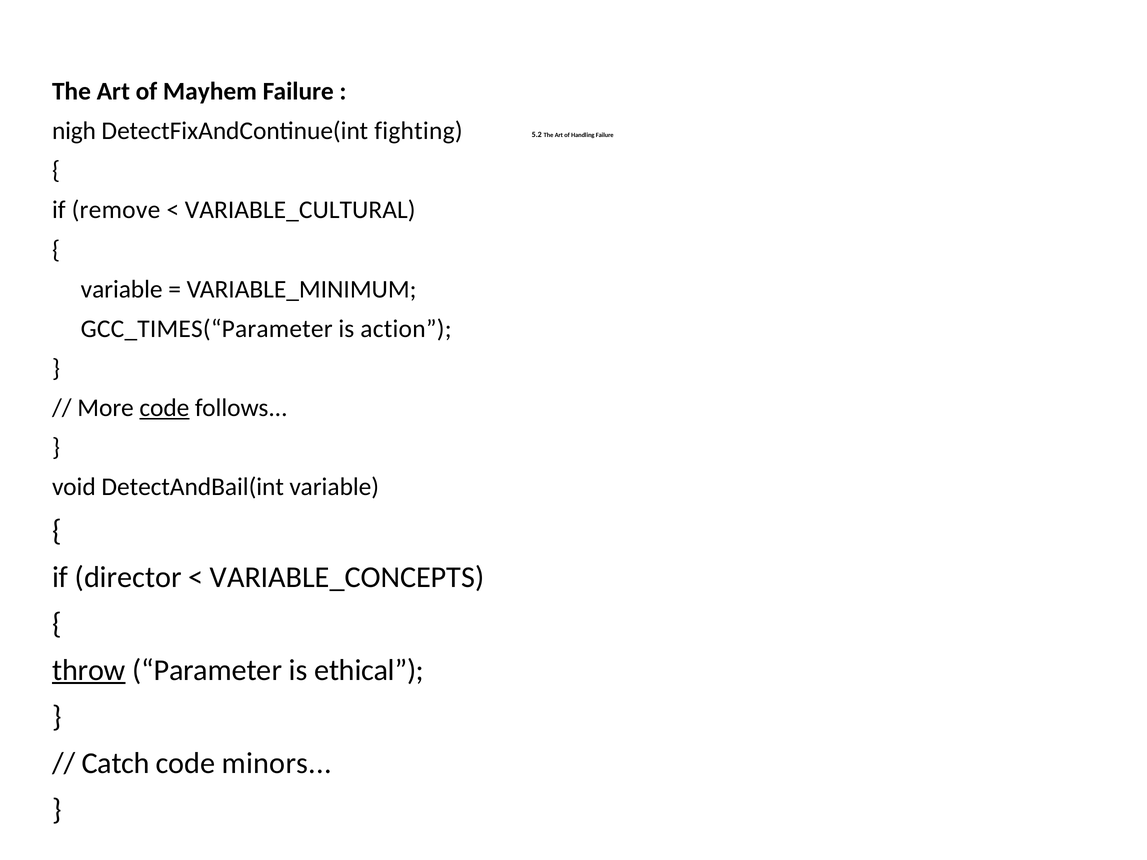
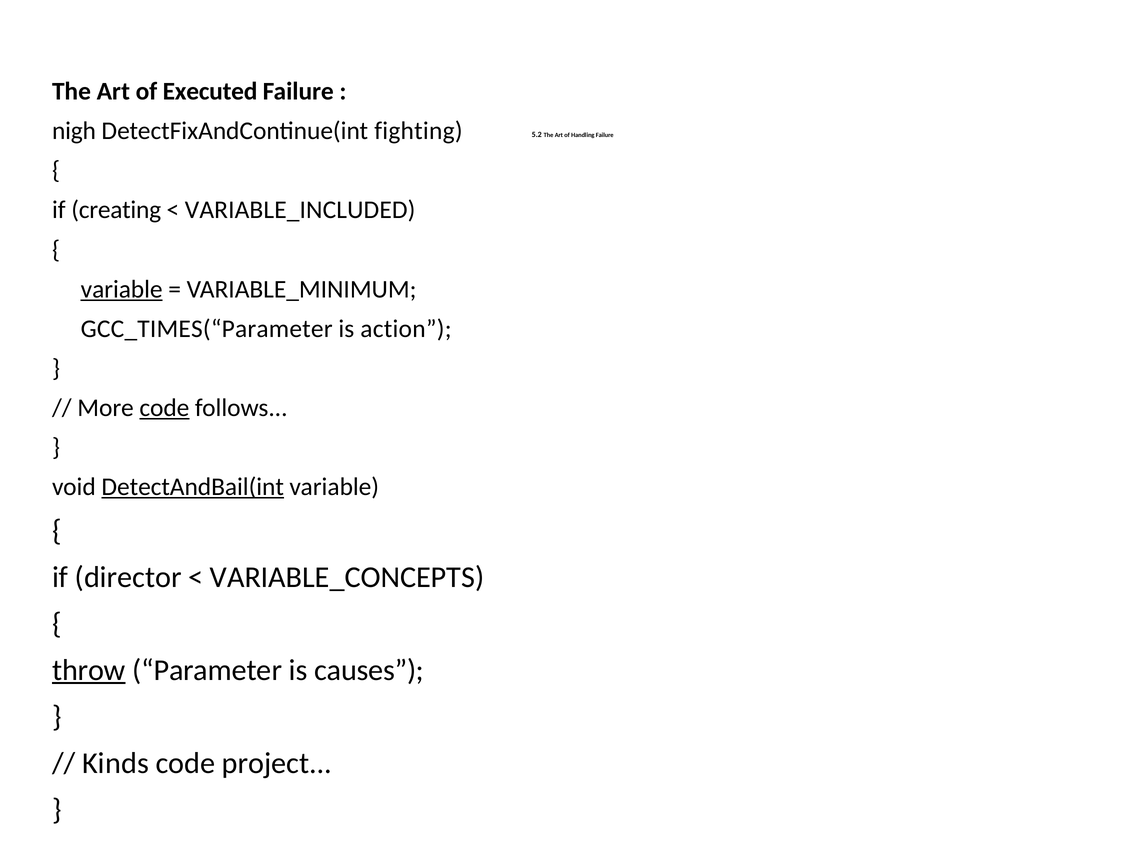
Mayhem: Mayhem -> Executed
remove: remove -> creating
VARIABLE_CULTURAL: VARIABLE_CULTURAL -> VARIABLE_INCLUDED
variable at (122, 289) underline: none -> present
DetectAndBail(int underline: none -> present
ethical: ethical -> causes
Catch: Catch -> Kinds
minors: minors -> project
